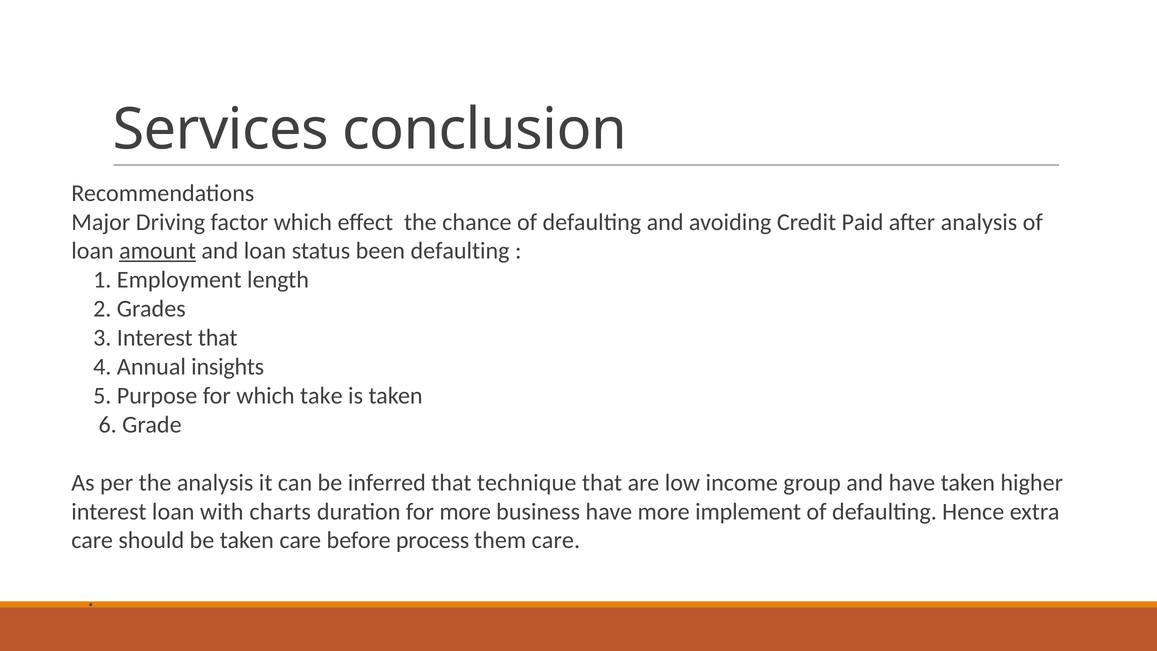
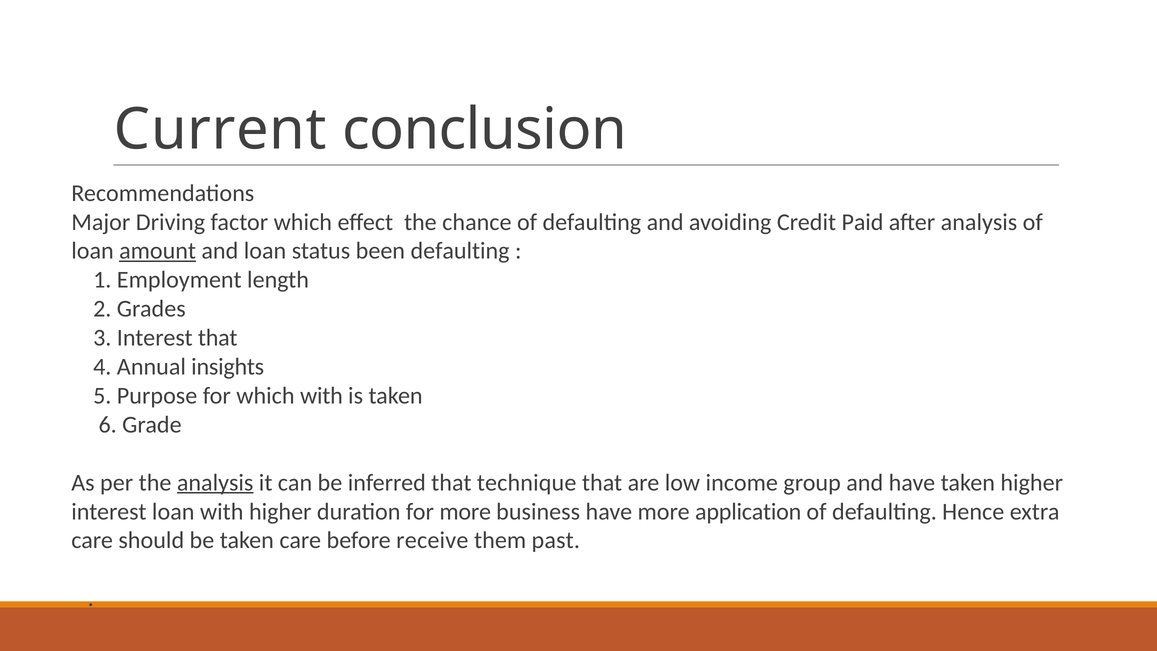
Services: Services -> Current
which take: take -> with
analysis at (215, 482) underline: none -> present
with charts: charts -> higher
implement: implement -> application
process: process -> receive
them care: care -> past
